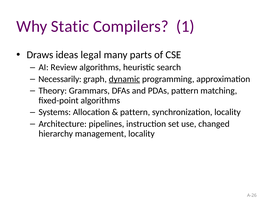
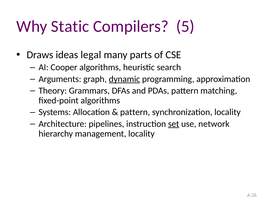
1: 1 -> 5
Review: Review -> Cooper
Necessarily: Necessarily -> Arguments
set underline: none -> present
changed: changed -> network
